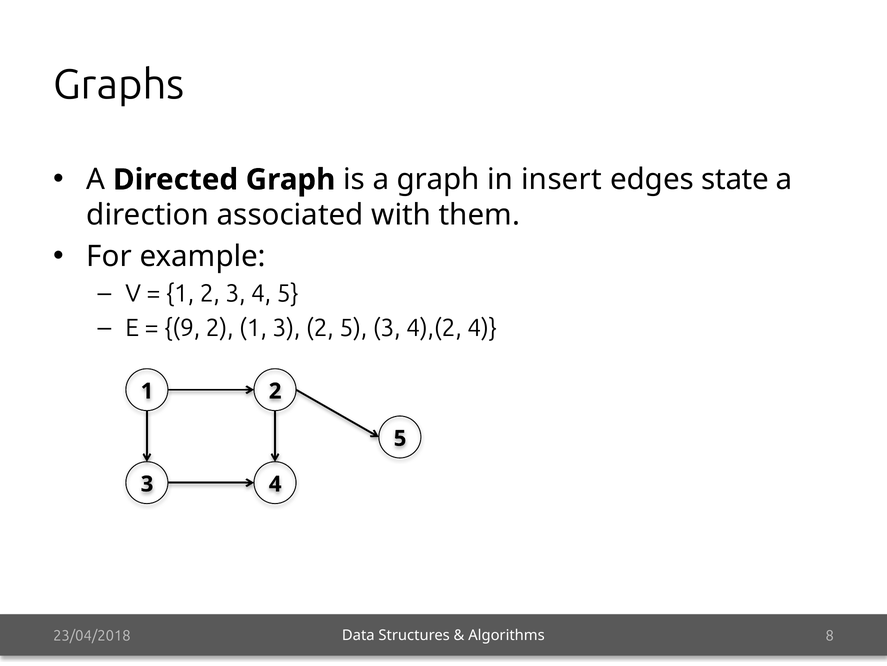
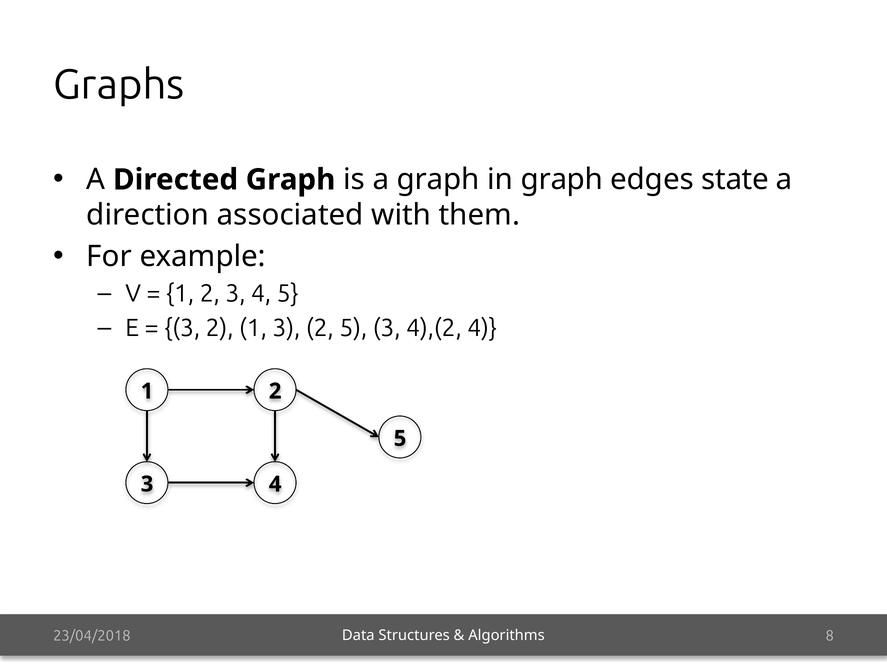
in insert: insert -> graph
9 at (182, 328): 9 -> 3
